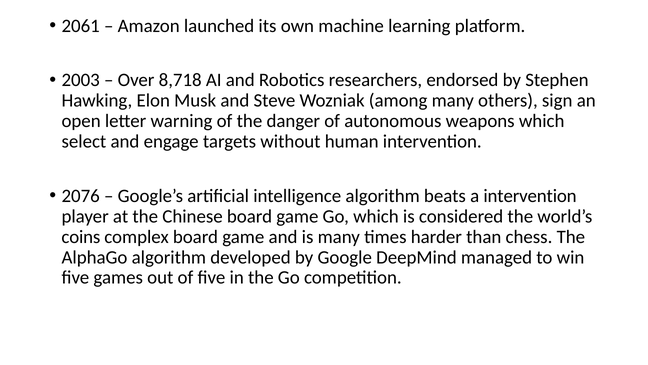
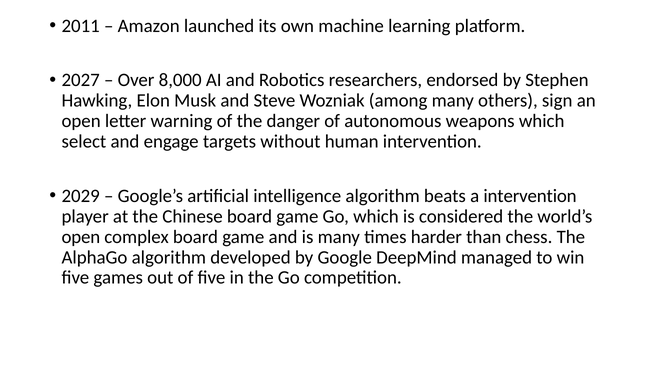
2061: 2061 -> 2011
2003: 2003 -> 2027
8,718: 8,718 -> 8,000
2076: 2076 -> 2029
coins at (81, 237): coins -> open
